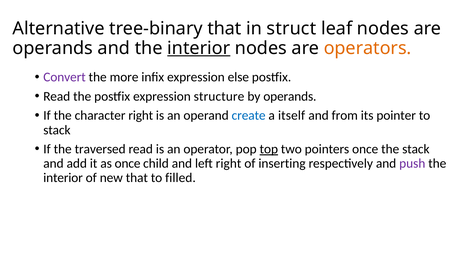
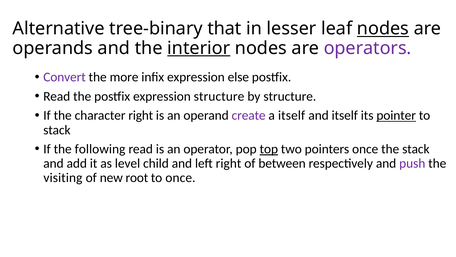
struct: struct -> lesser
nodes at (383, 29) underline: none -> present
operators colour: orange -> purple
by operands: operands -> structure
create colour: blue -> purple
and from: from -> itself
pointer underline: none -> present
traversed: traversed -> following
as once: once -> level
inserting: inserting -> between
interior at (63, 178): interior -> visiting
new that: that -> root
to filled: filled -> once
